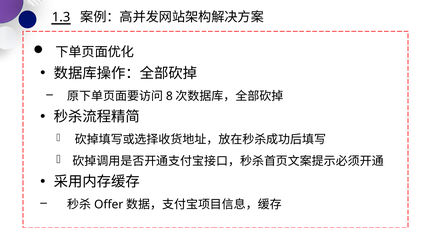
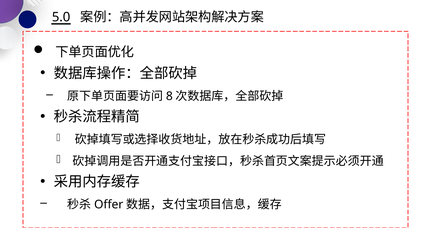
1.3: 1.3 -> 5.0
